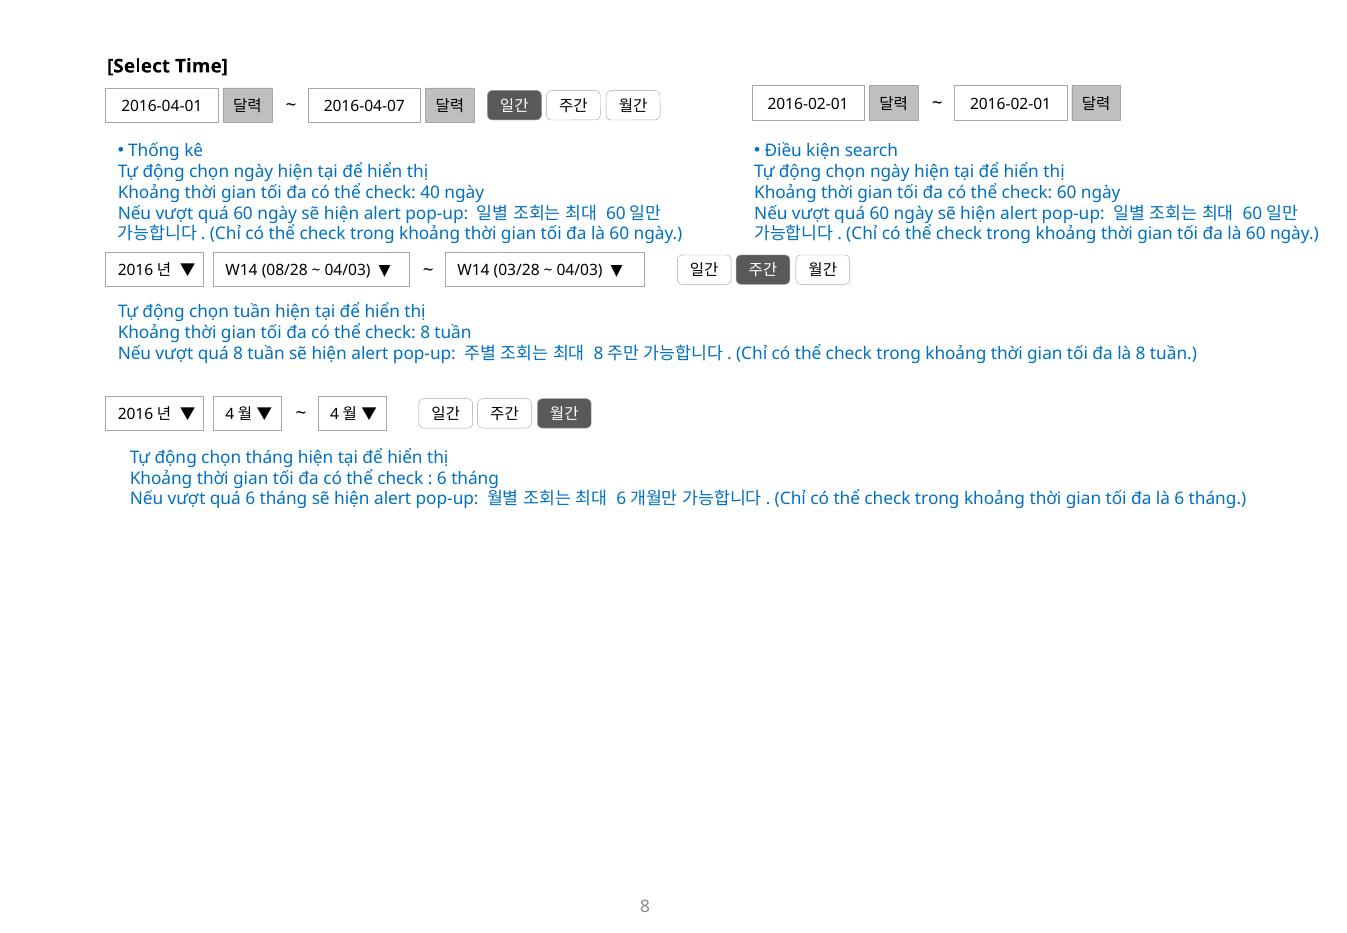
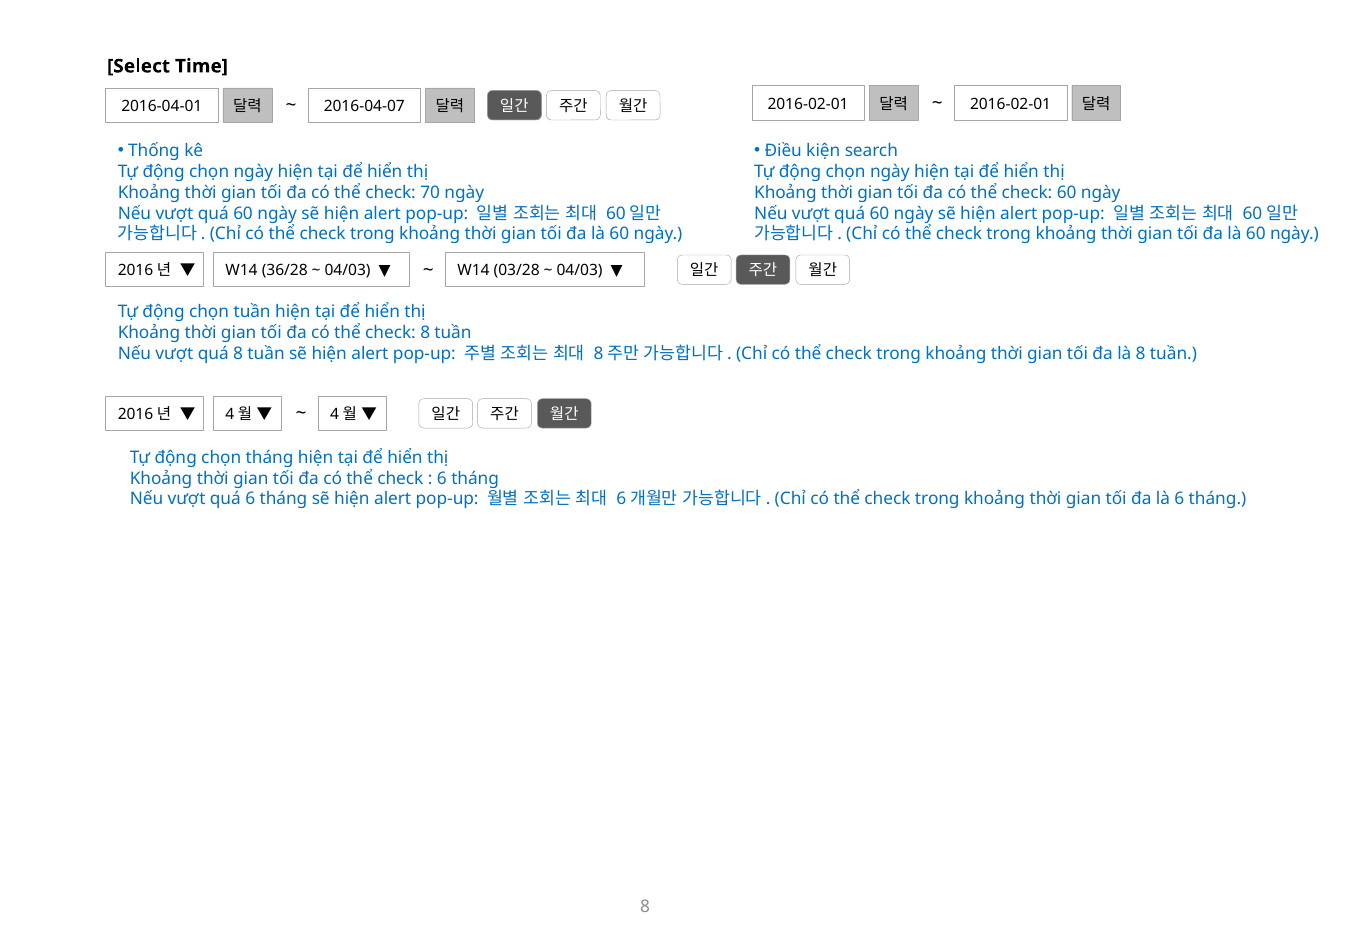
40: 40 -> 70
08/28: 08/28 -> 36/28
